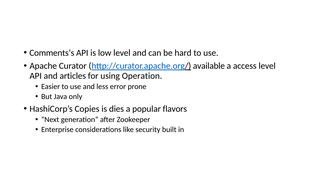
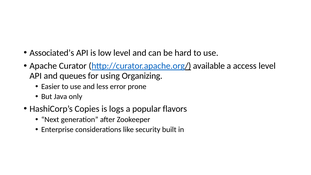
Comments’s: Comments’s -> Associated’s
articles: articles -> queues
Operation: Operation -> Organizing
dies: dies -> logs
